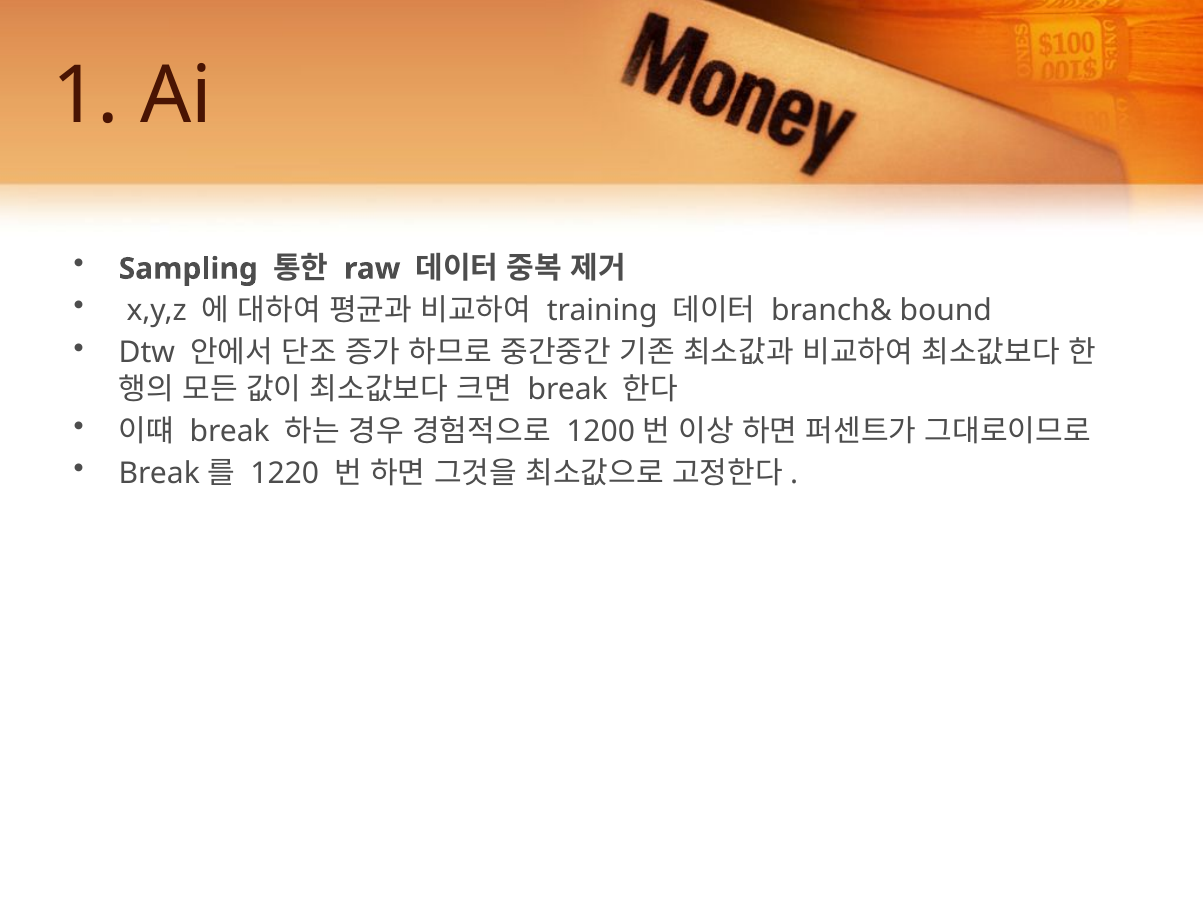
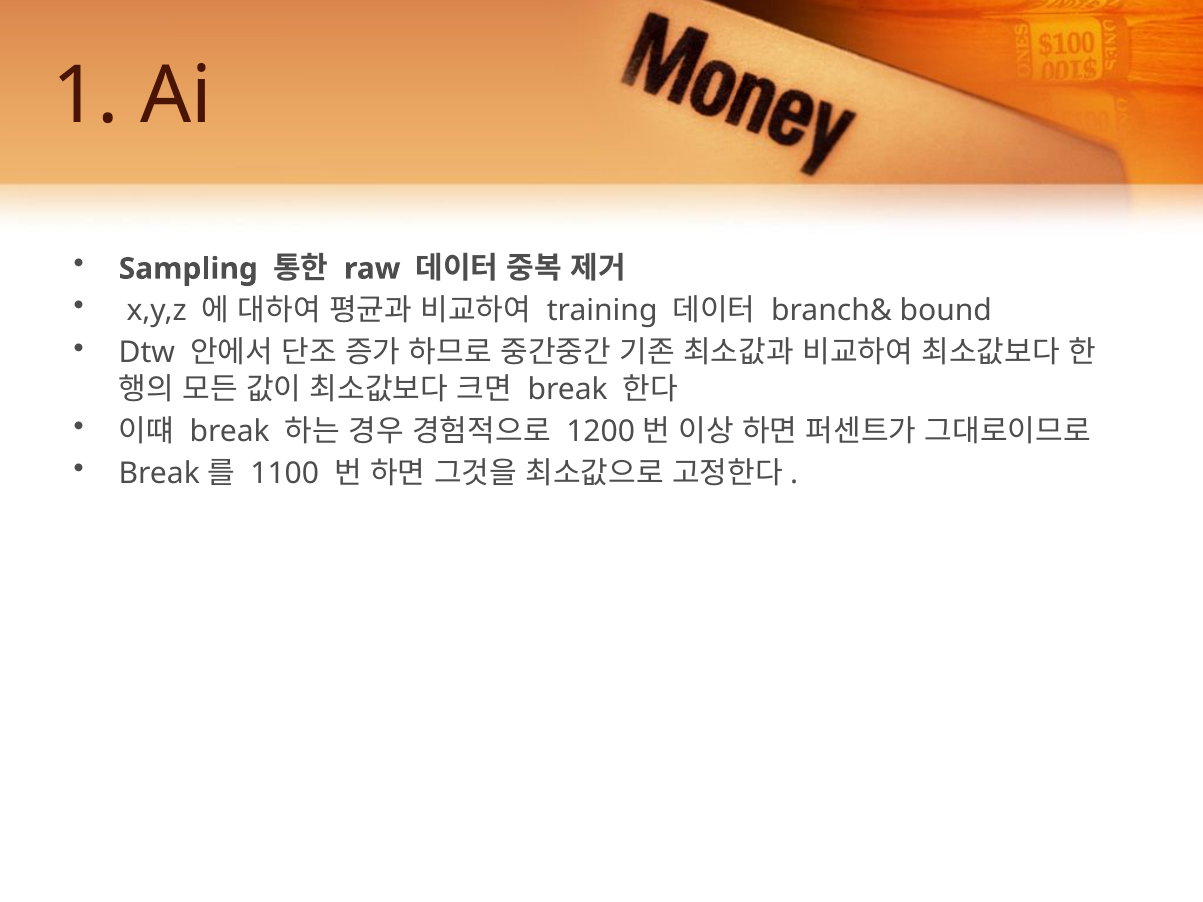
1220: 1220 -> 1100
